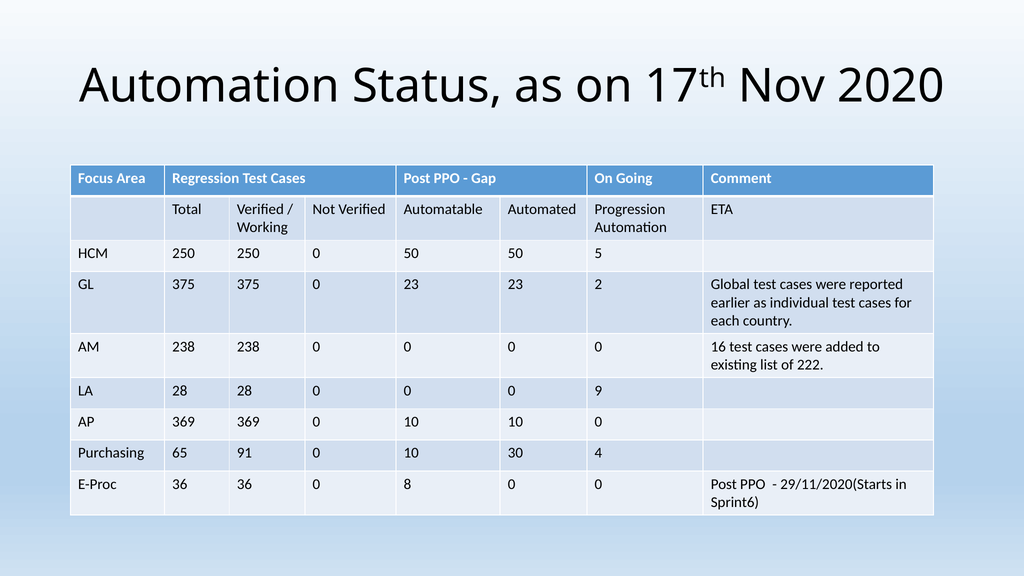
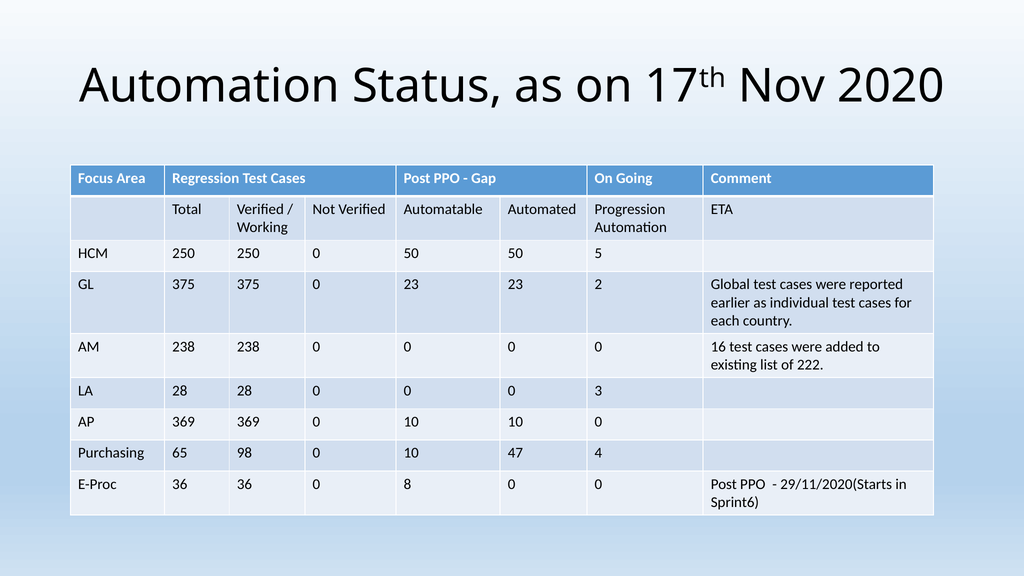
9: 9 -> 3
91: 91 -> 98
30: 30 -> 47
